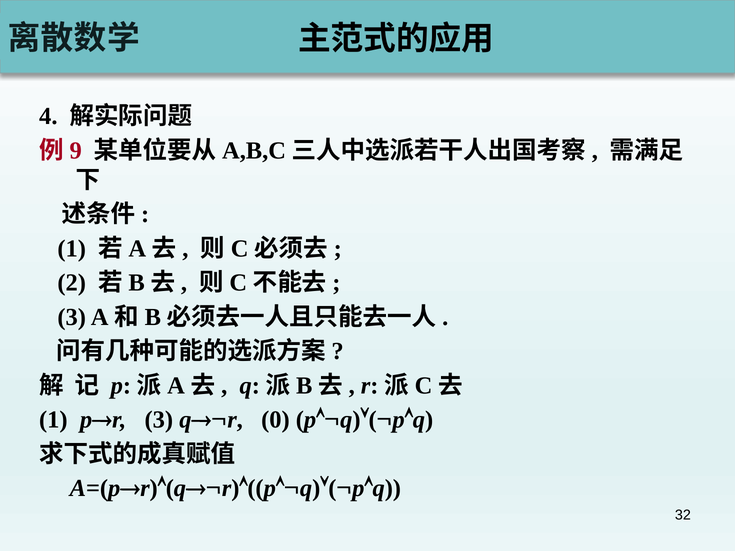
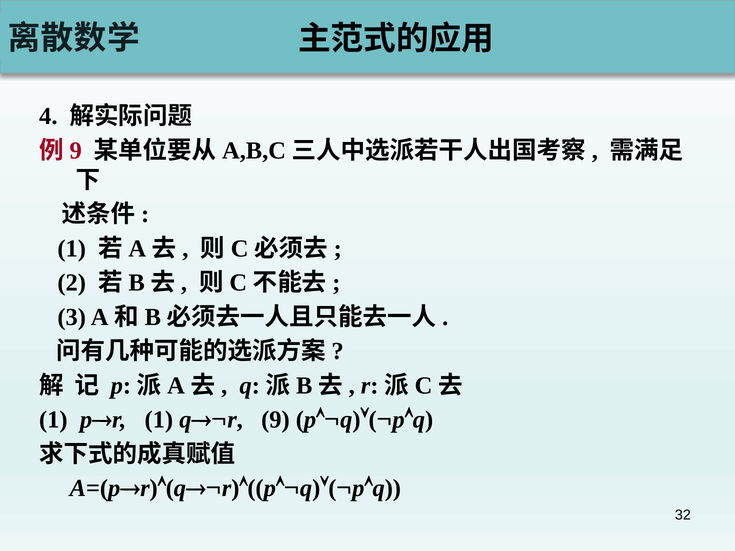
3 at (159, 420): 3 -> 1
0: 0 -> 9
